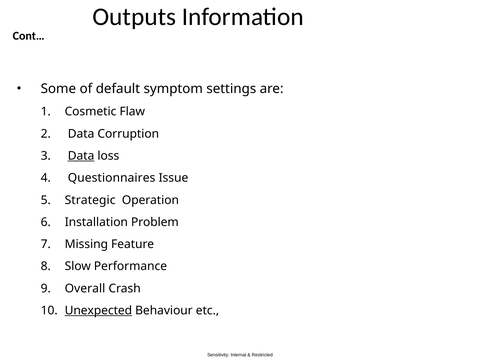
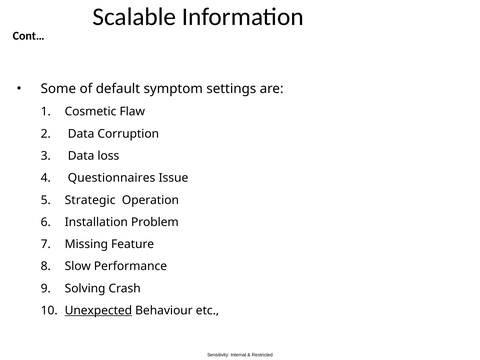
Outputs: Outputs -> Scalable
Data at (81, 156) underline: present -> none
Overall: Overall -> Solving
